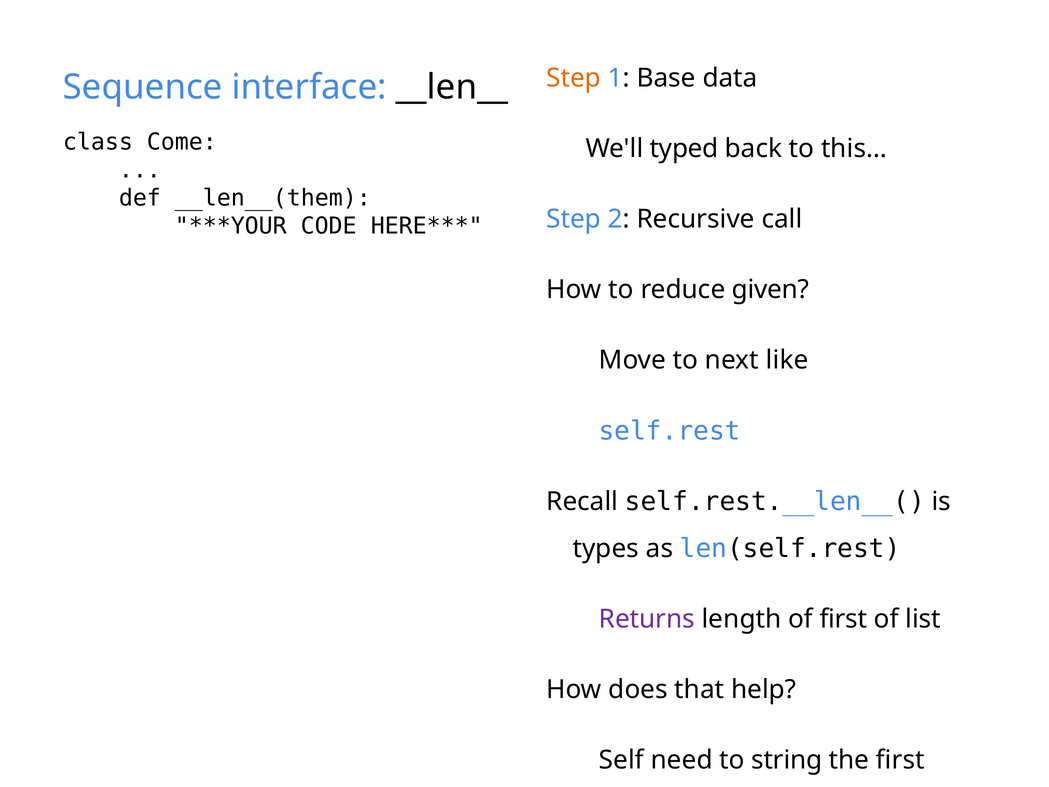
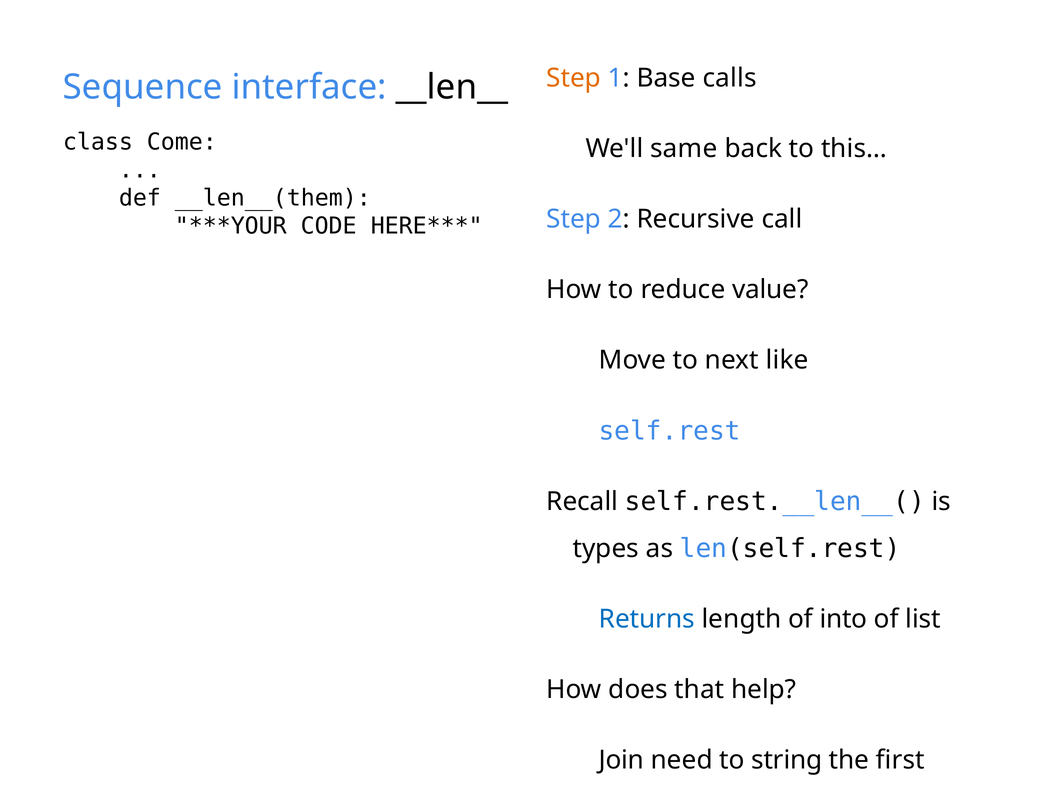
data: data -> calls
typed: typed -> same
given: given -> value
Returns colour: purple -> blue
of first: first -> into
Self: Self -> Join
